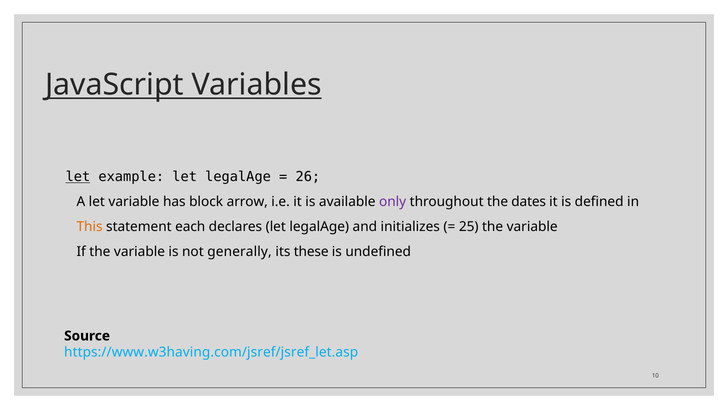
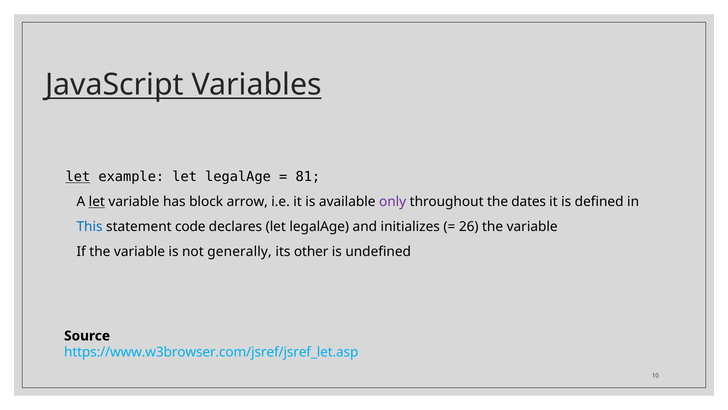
26: 26 -> 81
let at (97, 202) underline: none -> present
This colour: orange -> blue
each: each -> code
25: 25 -> 26
these: these -> other
https://www.w3having.com/jsref/jsref_let.asp: https://www.w3having.com/jsref/jsref_let.asp -> https://www.w3browser.com/jsref/jsref_let.asp
